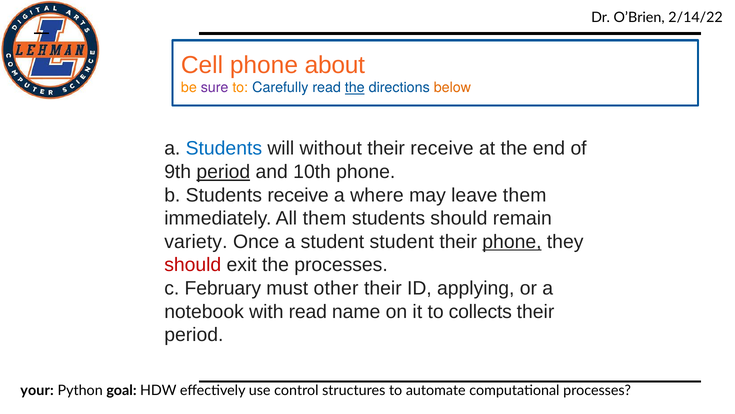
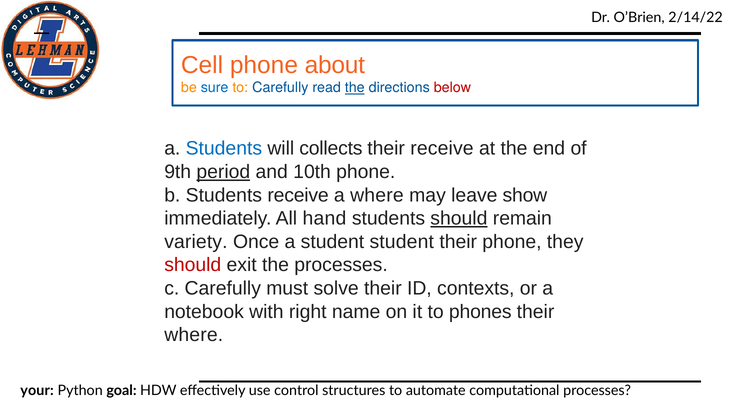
sure colour: purple -> blue
below colour: orange -> red
without: without -> collects
leave them: them -> show
All them: them -> hand
should at (459, 218) underline: none -> present
phone at (512, 241) underline: present -> none
c February: February -> Carefully
other: other -> solve
applying: applying -> contexts
with read: read -> right
collects: collects -> phones
period at (194, 334): period -> where
